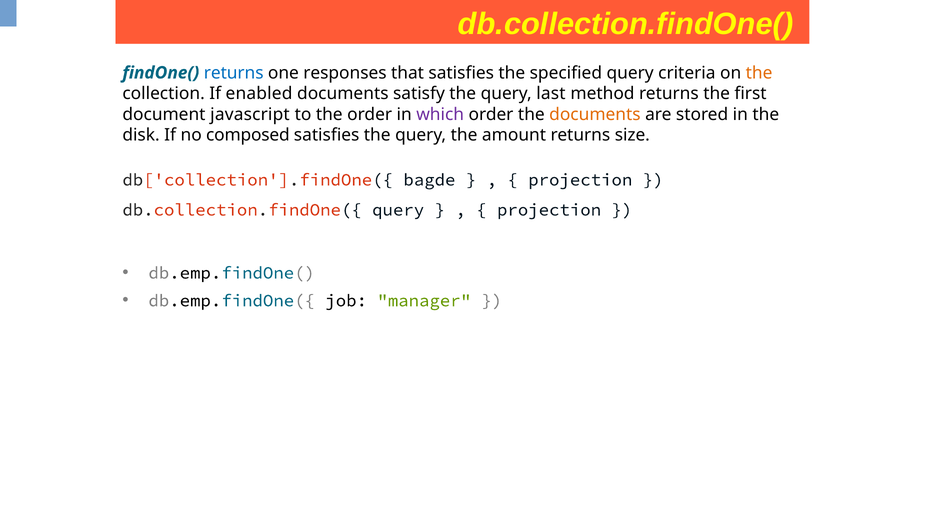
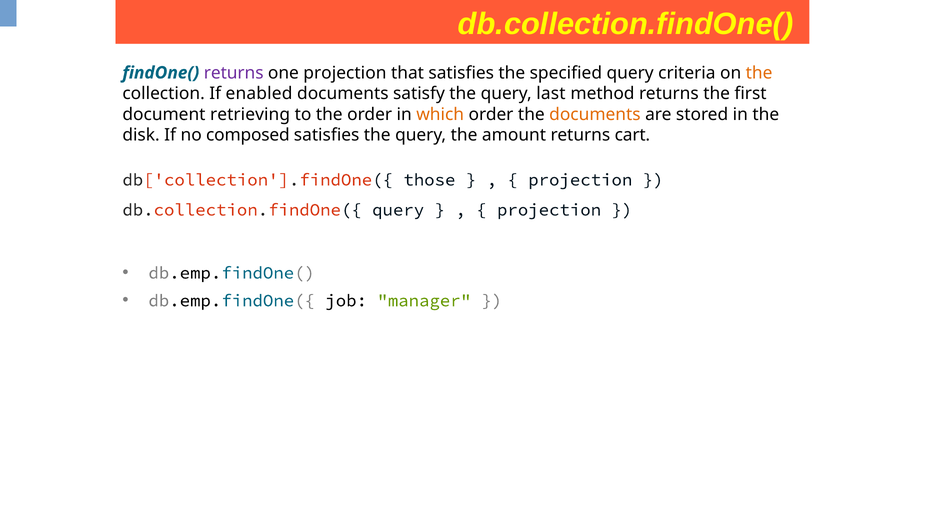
returns at (234, 73) colour: blue -> purple
one responses: responses -> projection
javascript: javascript -> retrieving
which colour: purple -> orange
size: size -> cart
bagde: bagde -> those
